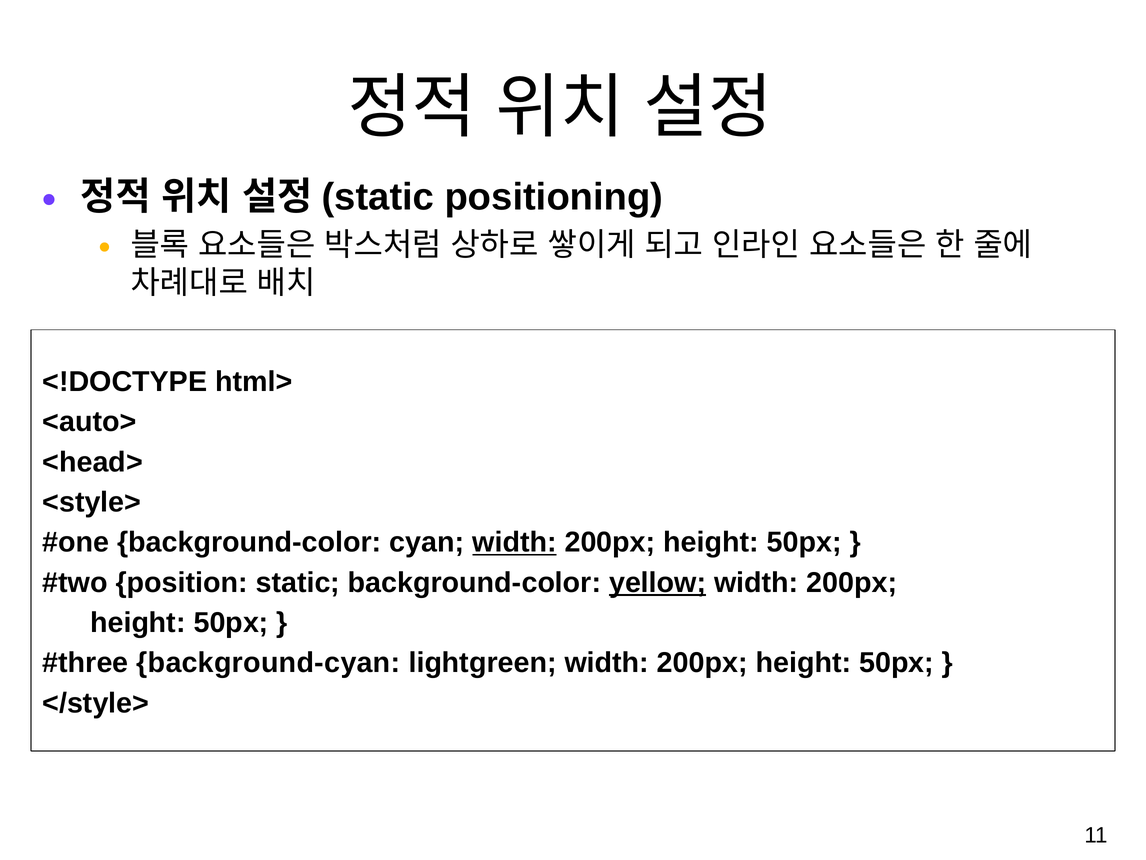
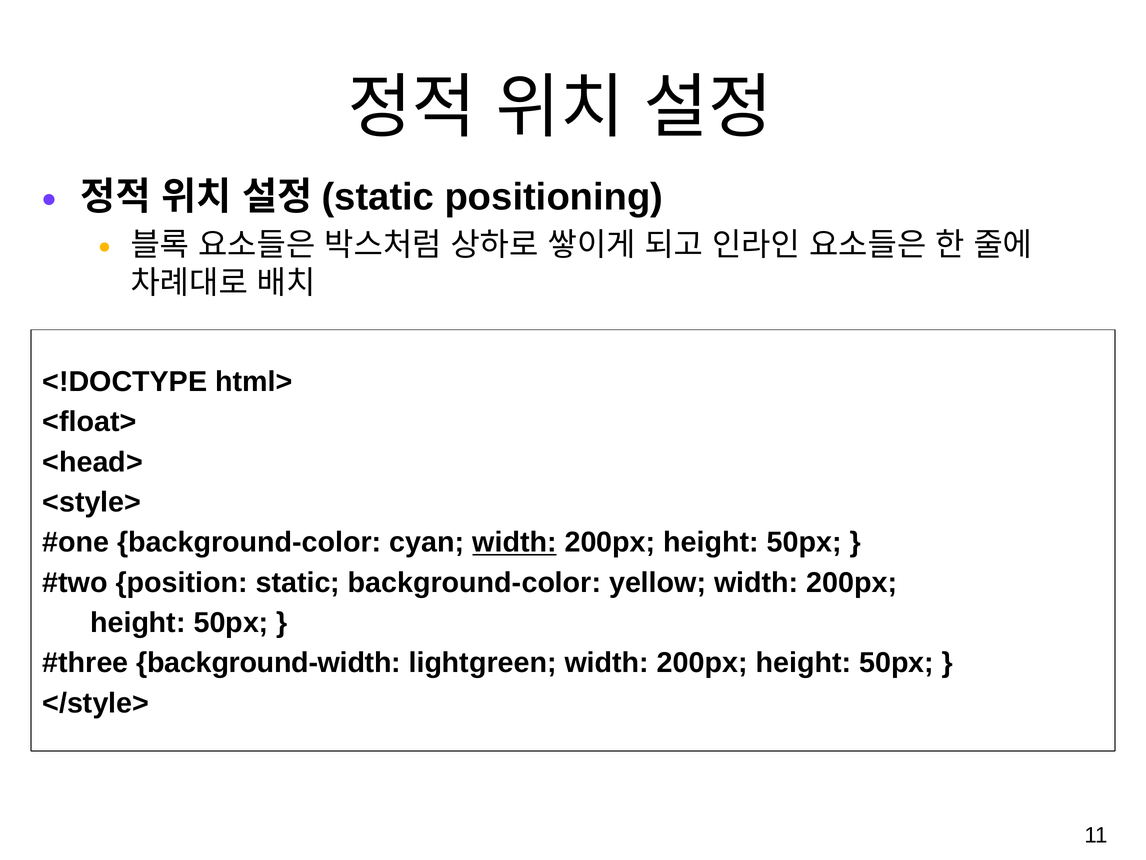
<auto>: <auto> -> <float>
yellow underline: present -> none
background-cyan: background-cyan -> background-width
